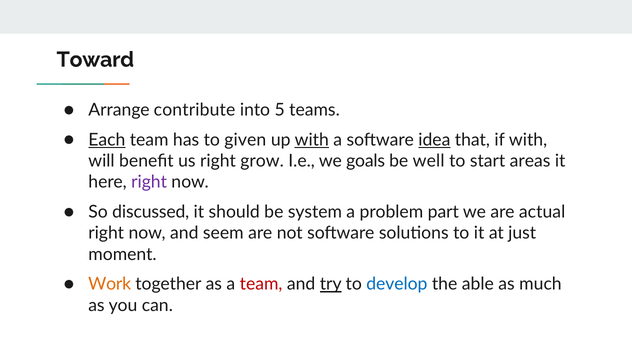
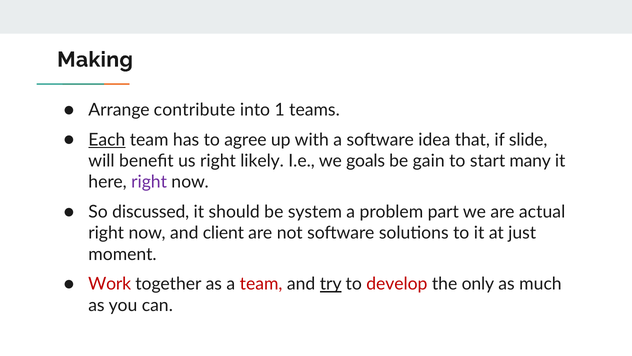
Toward: Toward -> Making
5: 5 -> 1
given: given -> agree
with at (312, 140) underline: present -> none
idea underline: present -> none
if with: with -> slide
grow: grow -> likely
well: well -> gain
areas: areas -> many
seem: seem -> client
Work colour: orange -> red
develop colour: blue -> red
able: able -> only
